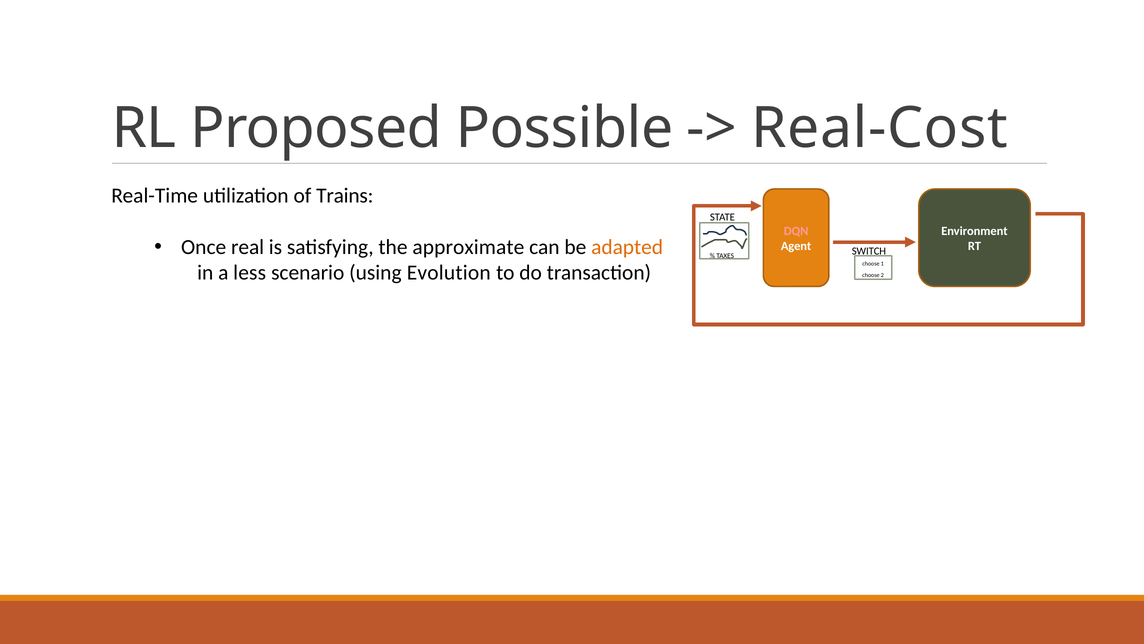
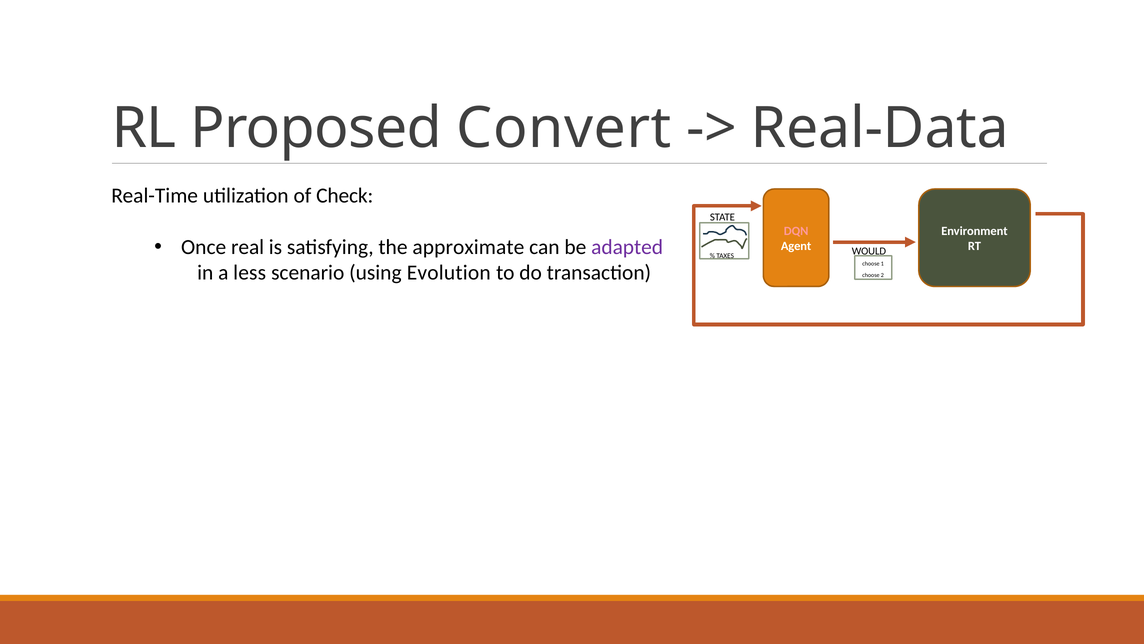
Possible: Possible -> Convert
Real-Cost: Real-Cost -> Real-Data
Trains: Trains -> Check
adapted colour: orange -> purple
SWITCH: SWITCH -> WOULD
